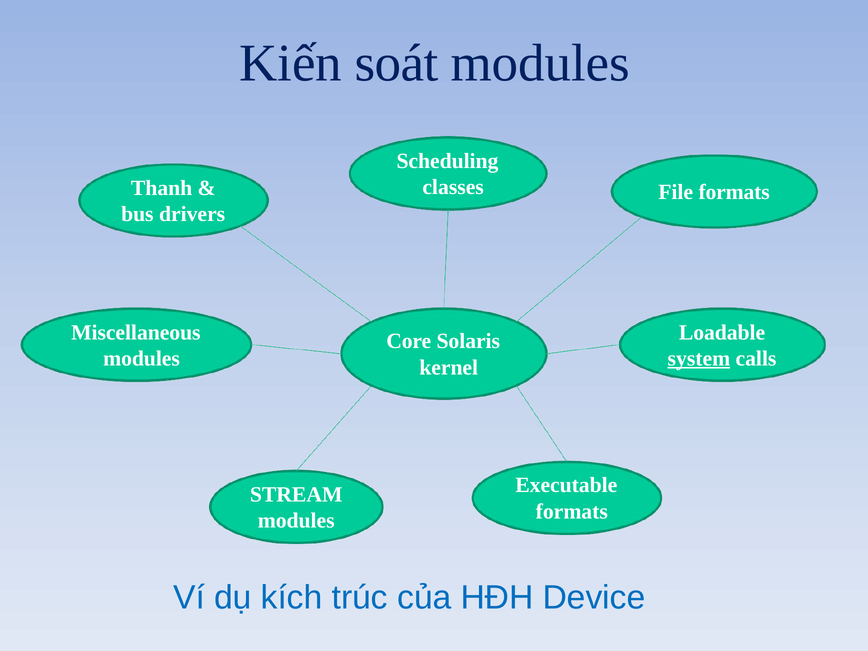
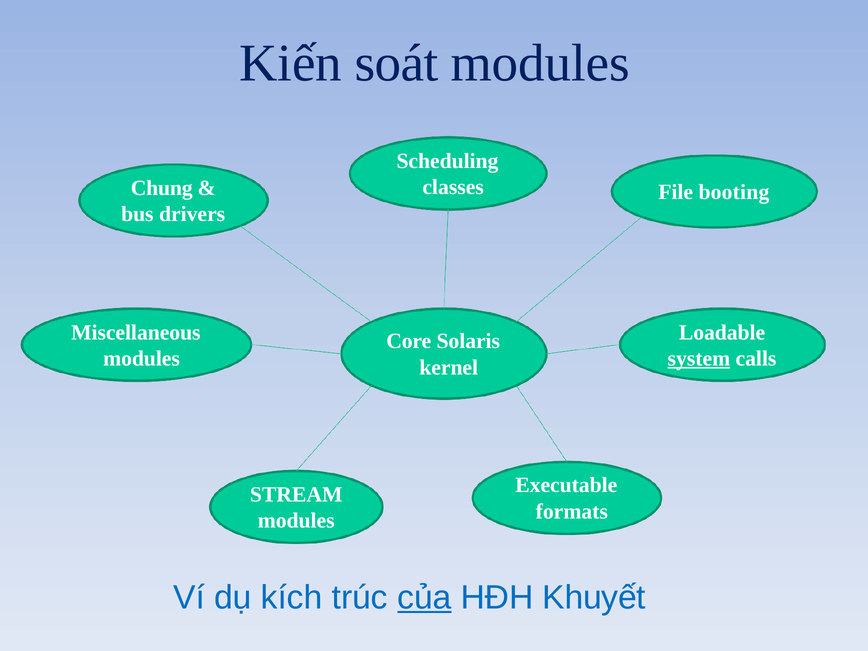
Thanh: Thanh -> Chung
File formats: formats -> booting
của underline: none -> present
Device: Device -> Khuyết
